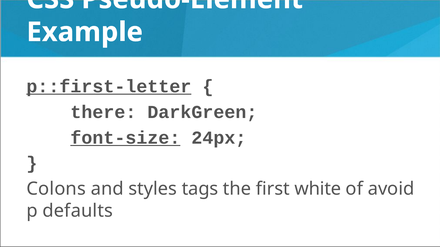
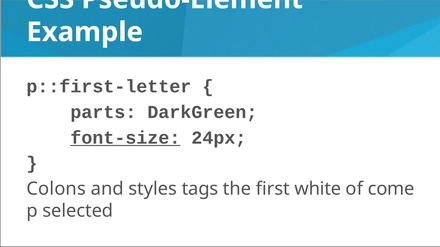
p::first-letter underline: present -> none
there: there -> parts
avoid: avoid -> come
defaults: defaults -> selected
